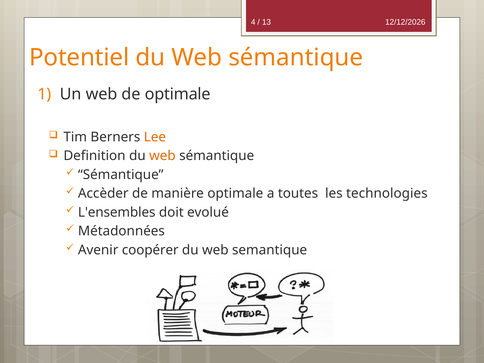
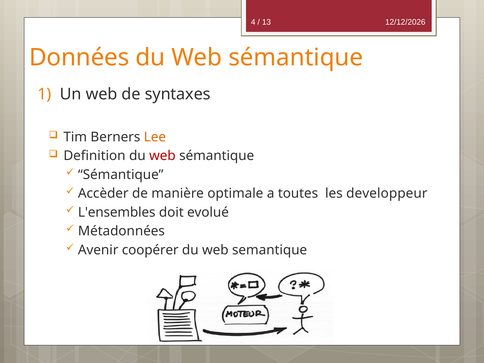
Potentiel: Potentiel -> Données
de optimale: optimale -> syntaxes
web at (162, 156) colour: orange -> red
technologies: technologies -> developpeur
